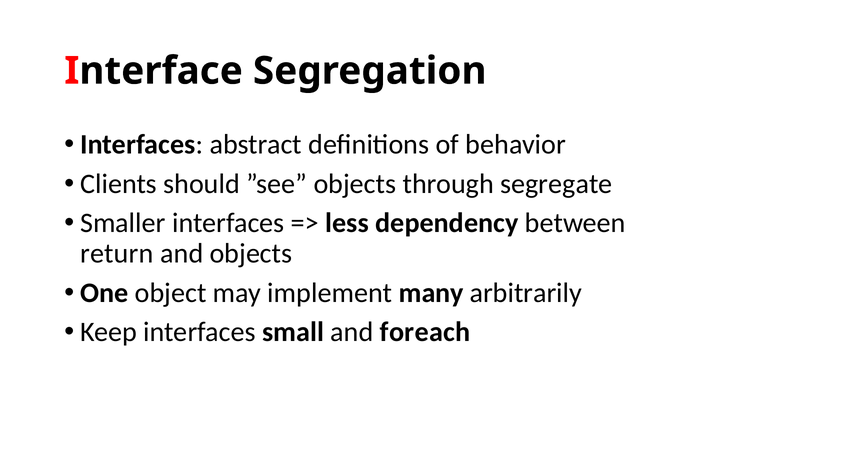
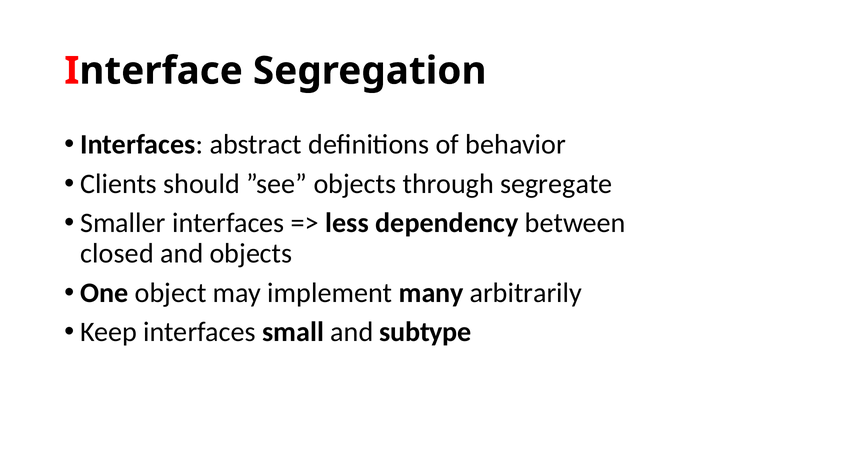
return: return -> closed
foreach: foreach -> subtype
